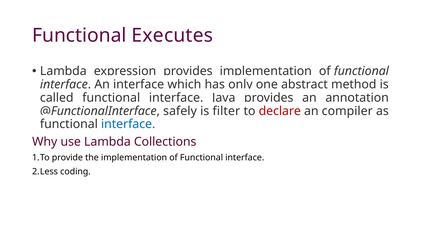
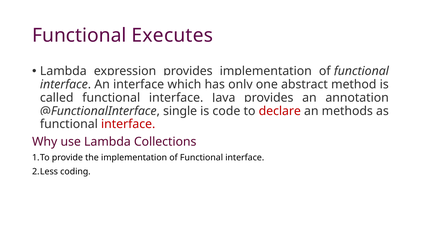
safely: safely -> single
filter: filter -> code
compiler: compiler -> methods
interface at (128, 124) colour: blue -> red
